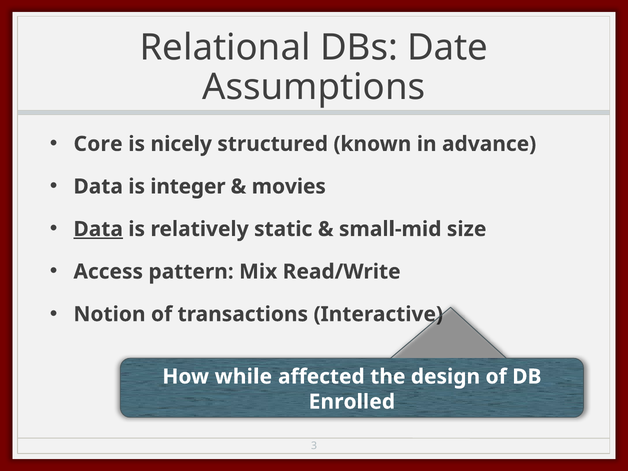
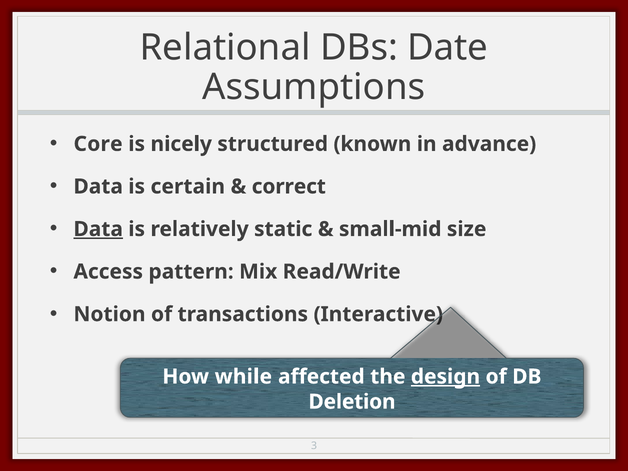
integer: integer -> certain
movies: movies -> correct
design underline: none -> present
Enrolled: Enrolled -> Deletion
